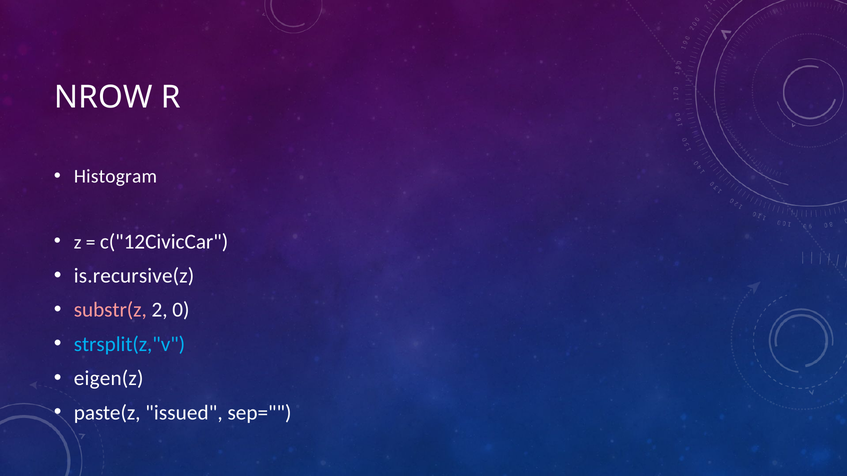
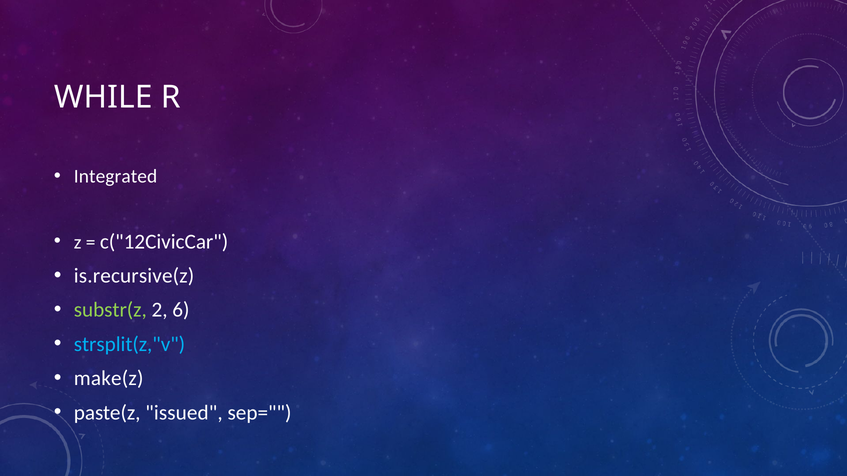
NROW: NROW -> WHILE
Histogram: Histogram -> Integrated
substr(z colour: pink -> light green
0: 0 -> 6
eigen(z: eigen(z -> make(z
